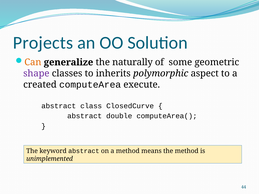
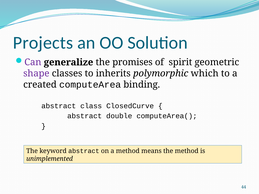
Can colour: orange -> purple
naturally: naturally -> promises
some: some -> spirit
aspect: aspect -> which
execute: execute -> binding
